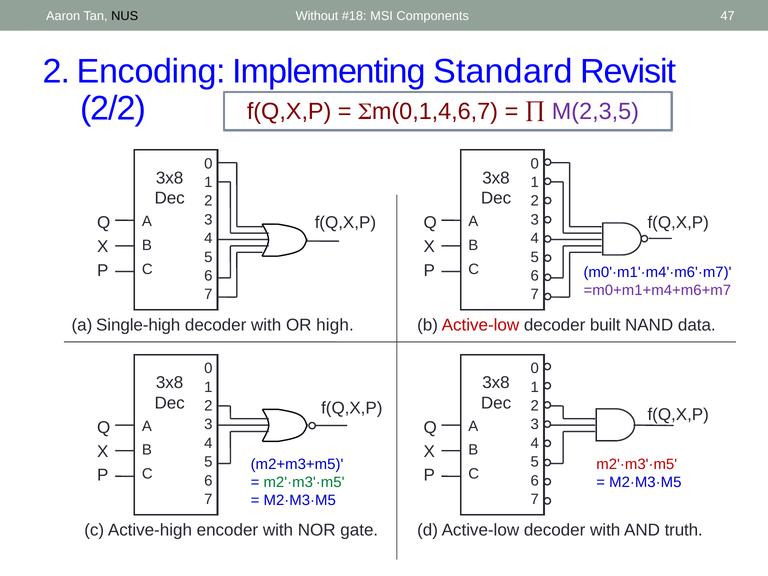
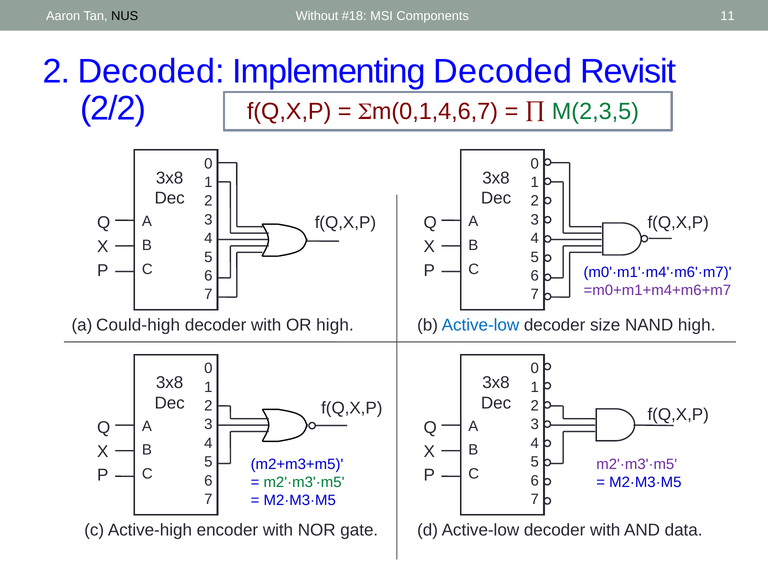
47: 47 -> 11
2 Encoding: Encoding -> Decoded
Implementing Standard: Standard -> Decoded
M(2,3,5 colour: purple -> green
Single-high: Single-high -> Could-high
Active-low at (480, 325) colour: red -> blue
built: built -> size
NAND data: data -> high
m2'·m3'·m5 at (637, 464) colour: red -> purple
truth: truth -> data
